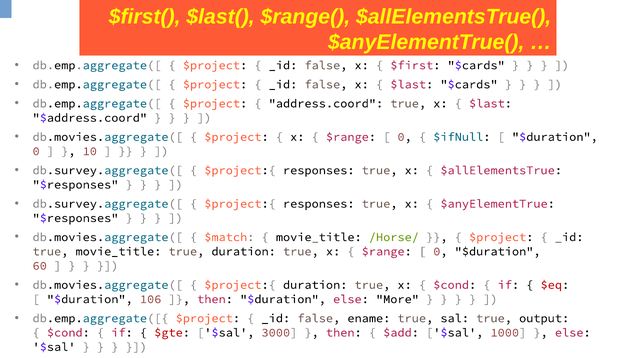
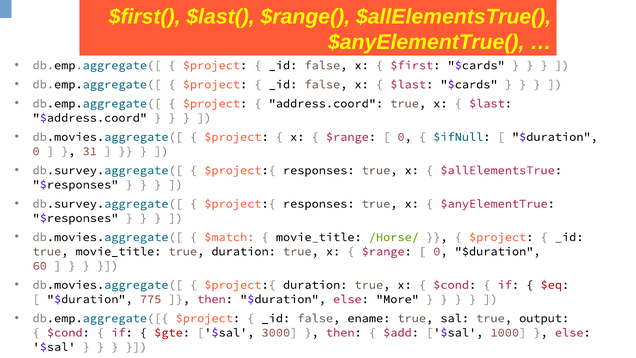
10: 10 -> 31
106: 106 -> 775
